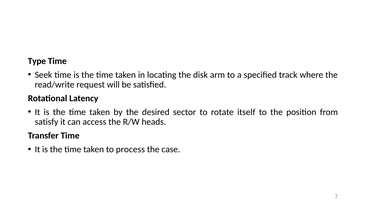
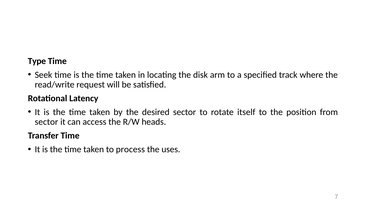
satisfy at (47, 122): satisfy -> sector
case: case -> uses
